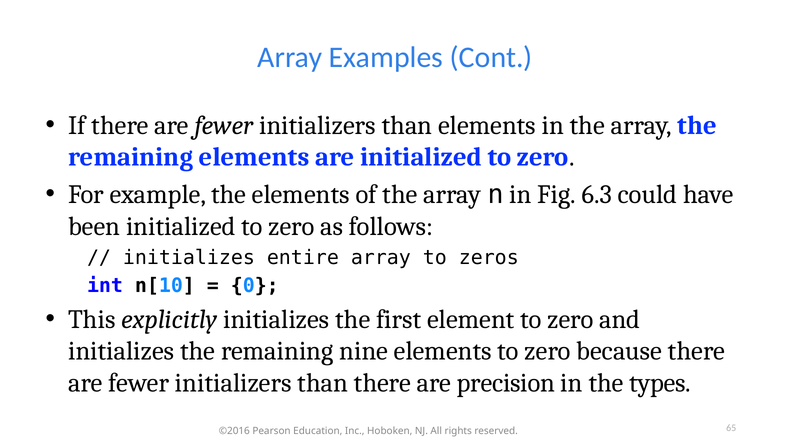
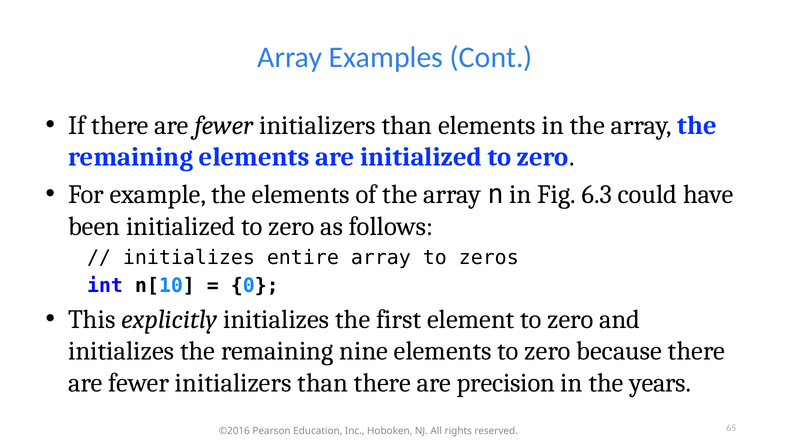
types: types -> years
